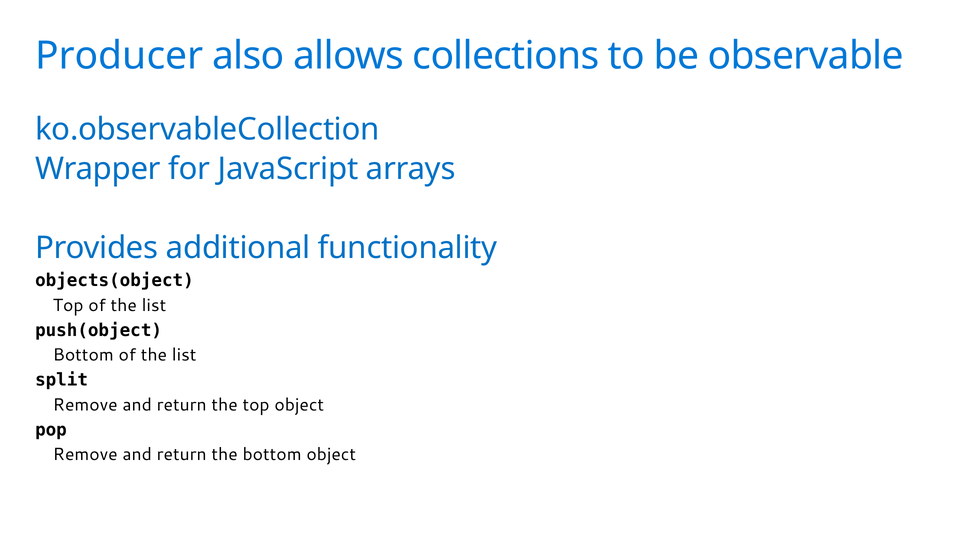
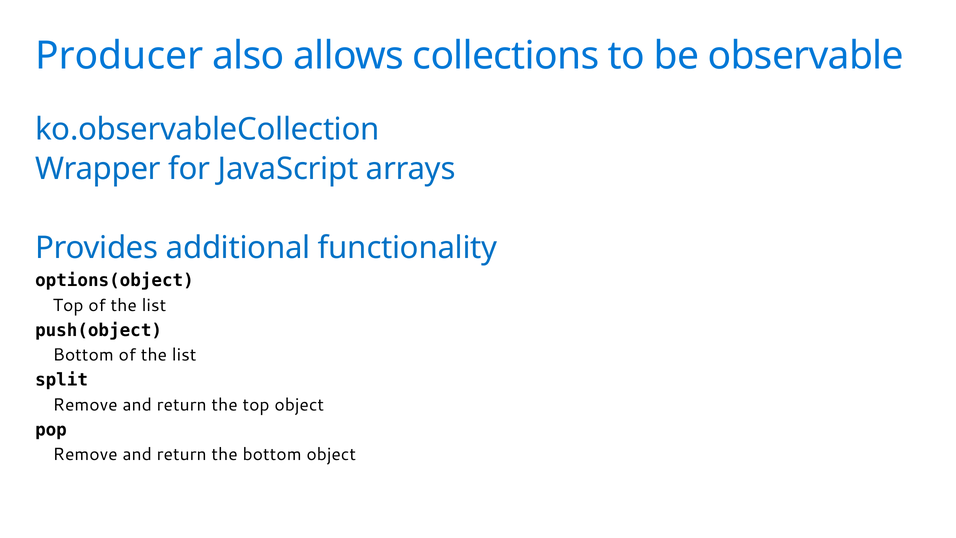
objects(object: objects(object -> options(object
